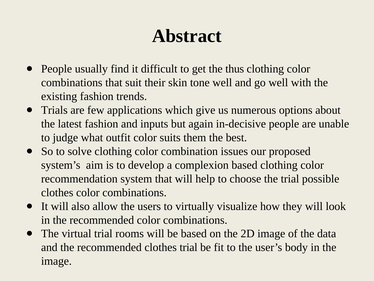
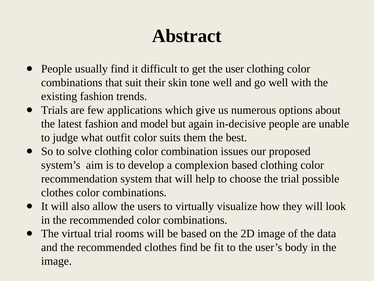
thus: thus -> user
inputs: inputs -> model
clothes trial: trial -> find
